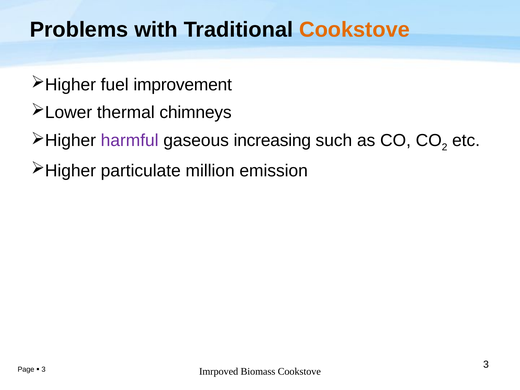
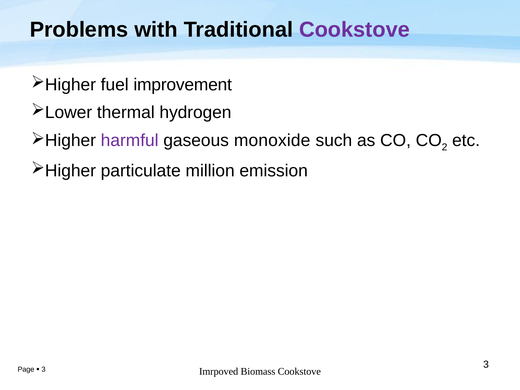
Cookstove at (354, 30) colour: orange -> purple
chimneys: chimneys -> hydrogen
increasing: increasing -> monoxide
